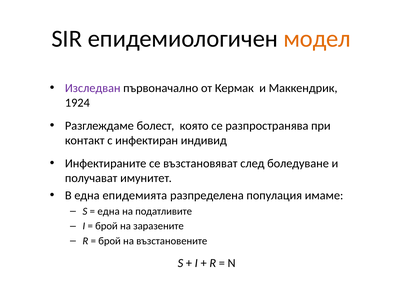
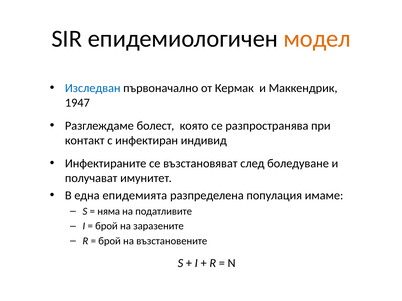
Изследван colour: purple -> blue
1924: 1924 -> 1947
една at (109, 212): една -> няма
